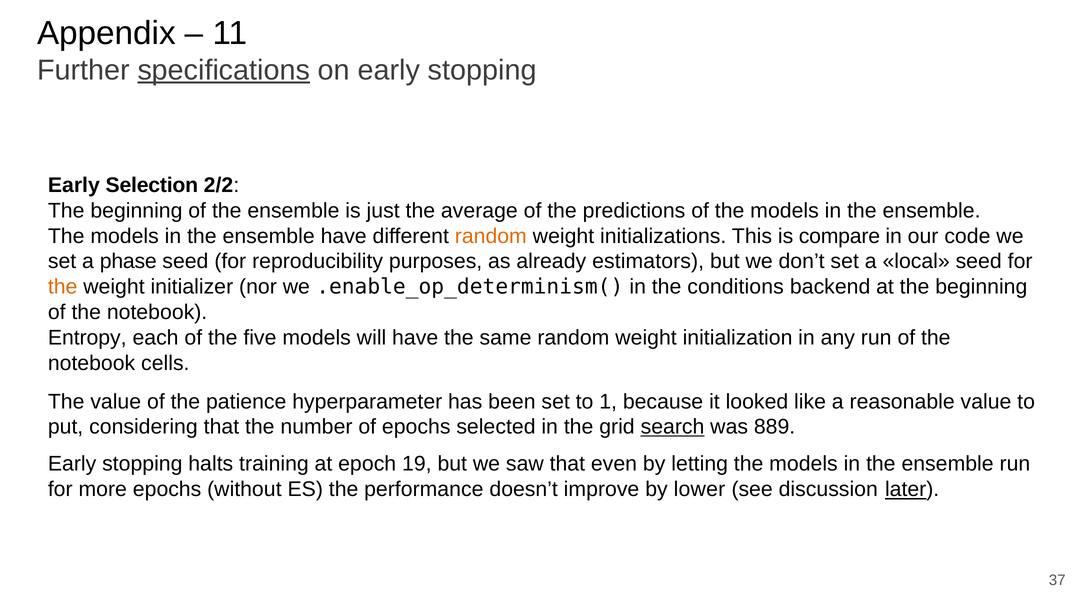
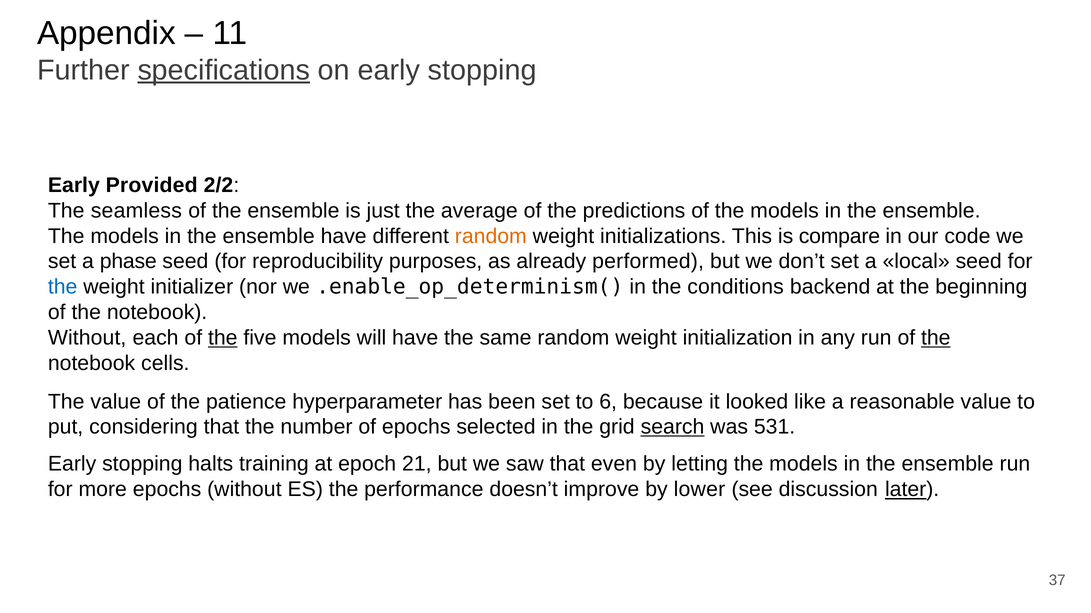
Selection: Selection -> Provided
beginning at (136, 211): beginning -> seamless
estimators: estimators -> performed
the at (63, 287) colour: orange -> blue
Entropy at (87, 338): Entropy -> Without
the at (223, 338) underline: none -> present
the at (936, 338) underline: none -> present
1: 1 -> 6
889: 889 -> 531
19: 19 -> 21
